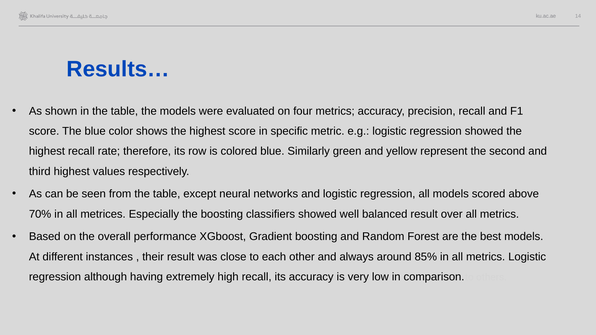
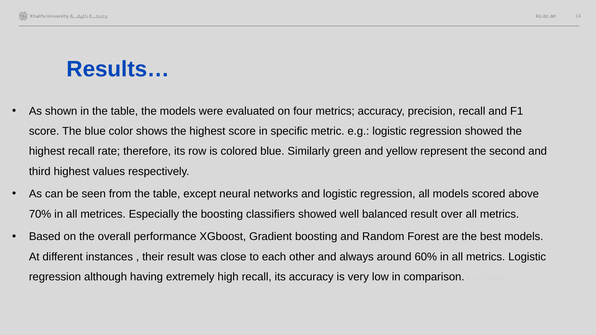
85%: 85% -> 60%
